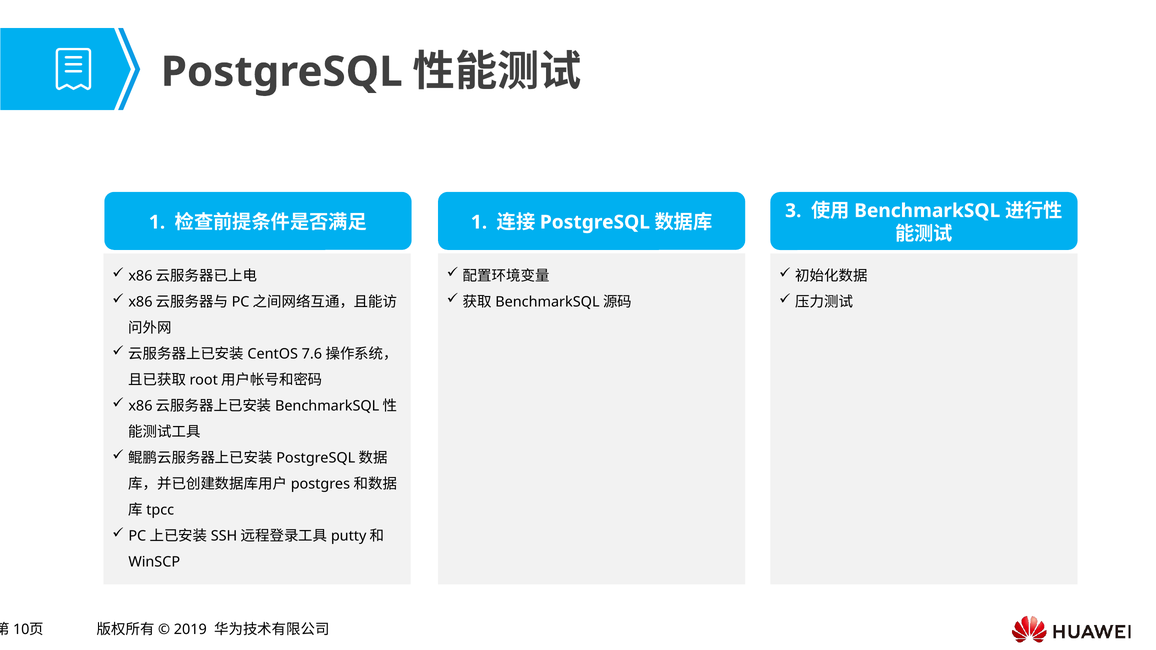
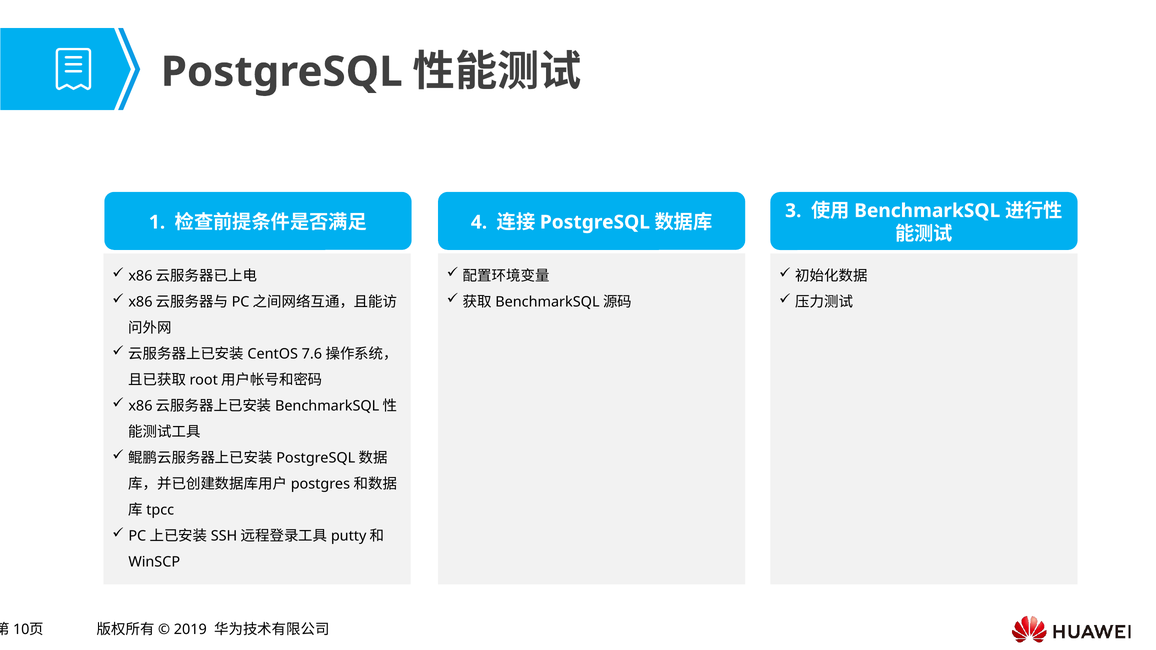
1 at (479, 222): 1 -> 4
